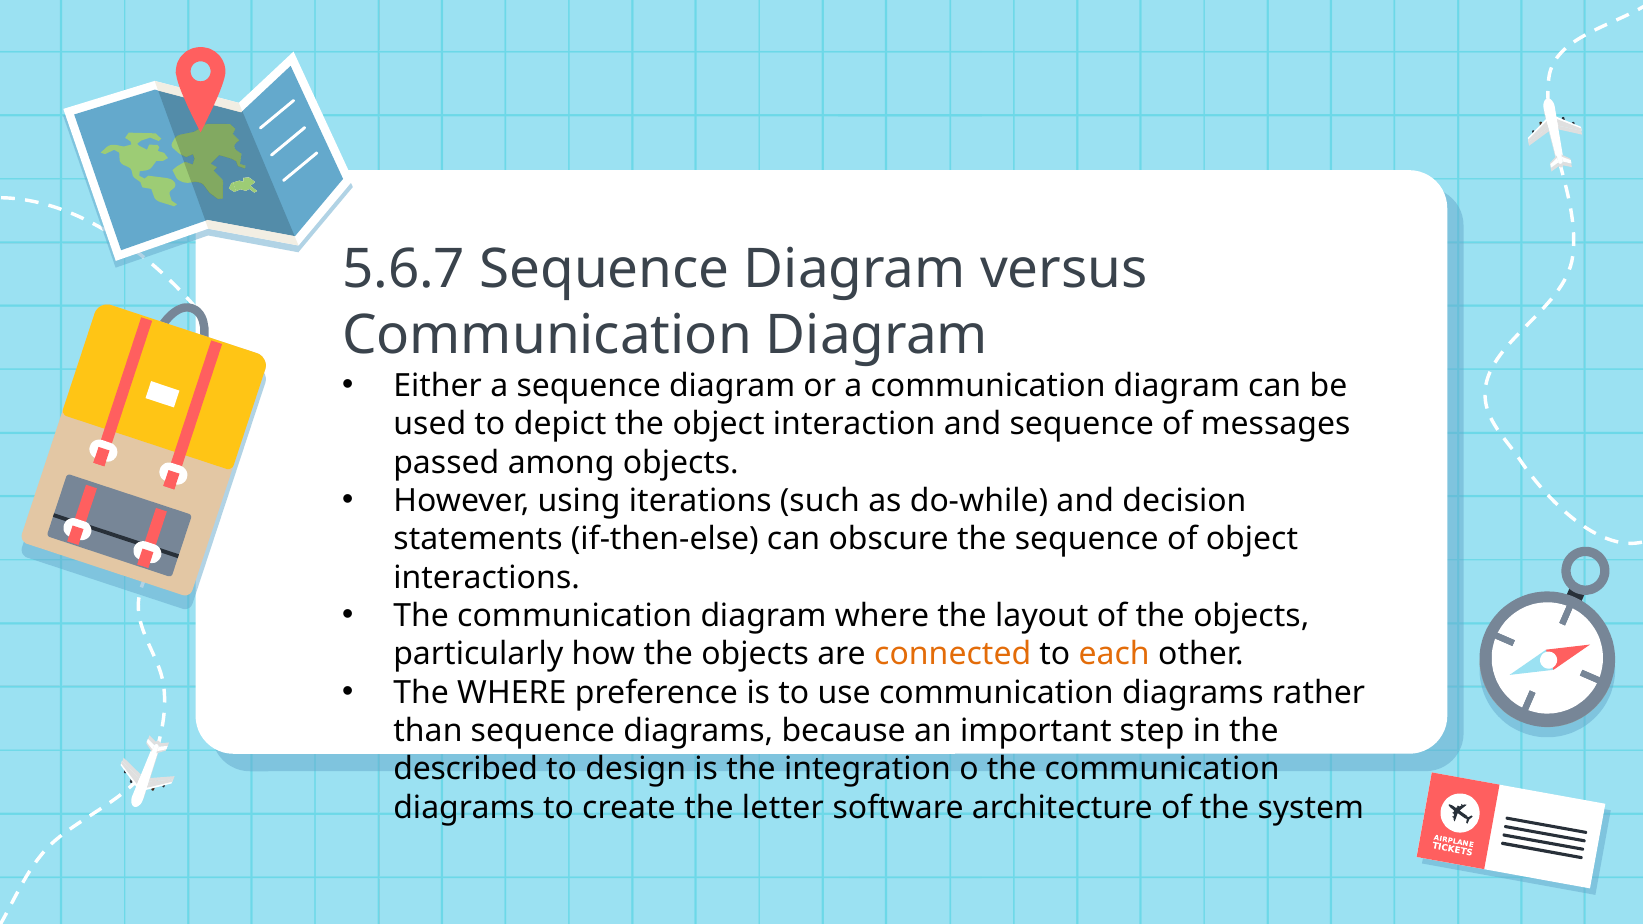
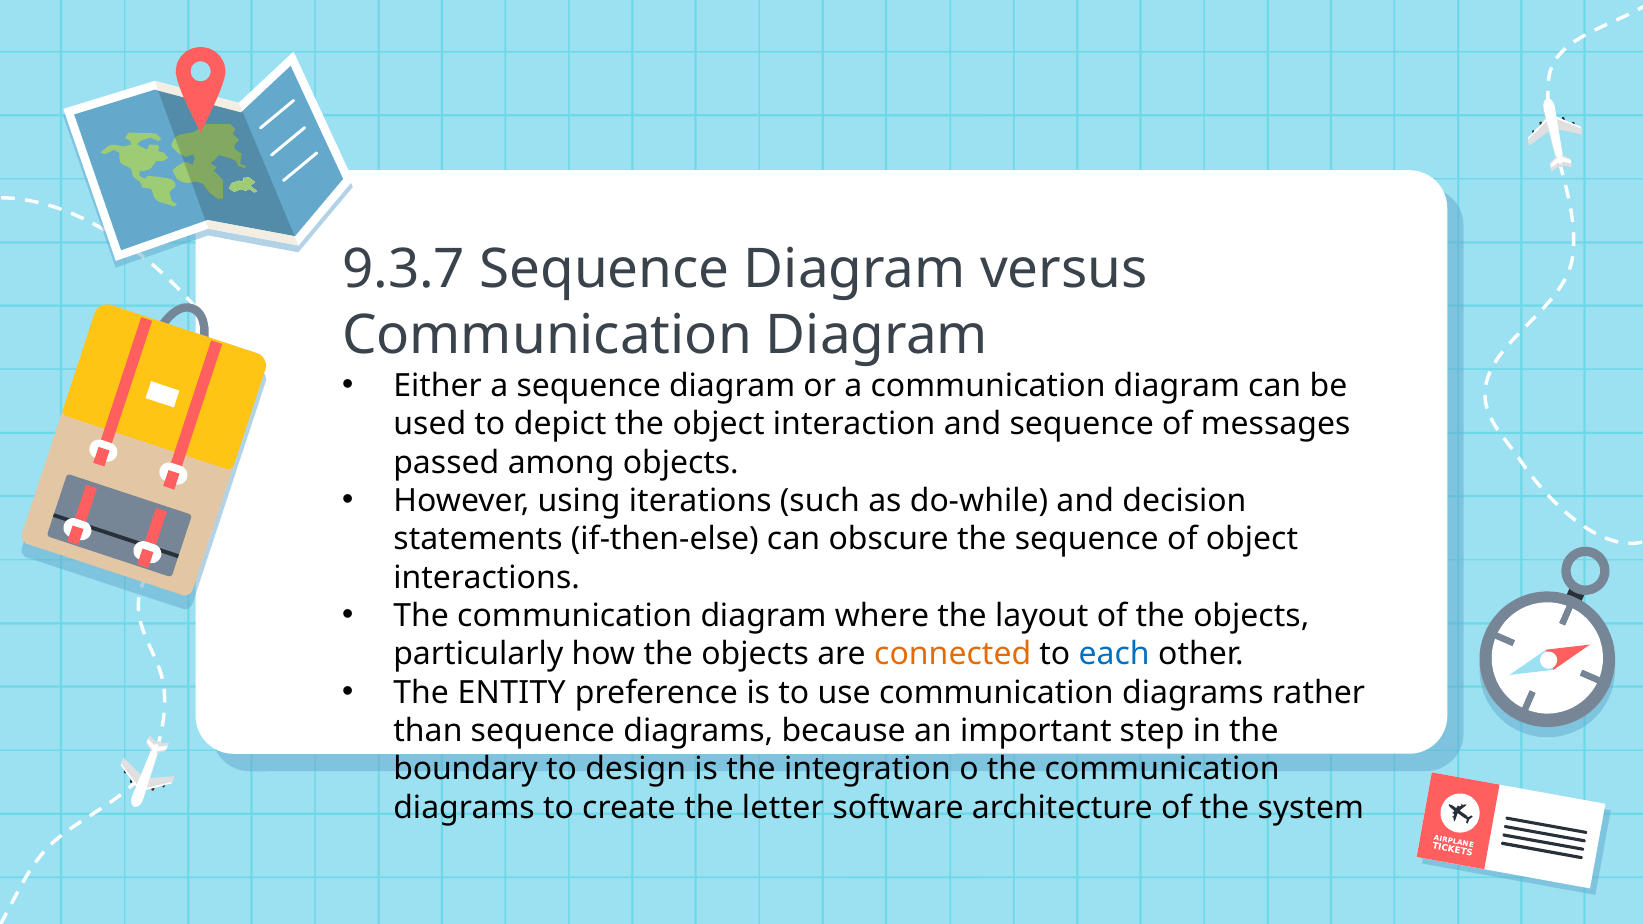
5.6.7: 5.6.7 -> 9.3.7
each colour: orange -> blue
The WHERE: WHERE -> ENTITY
described: described -> boundary
